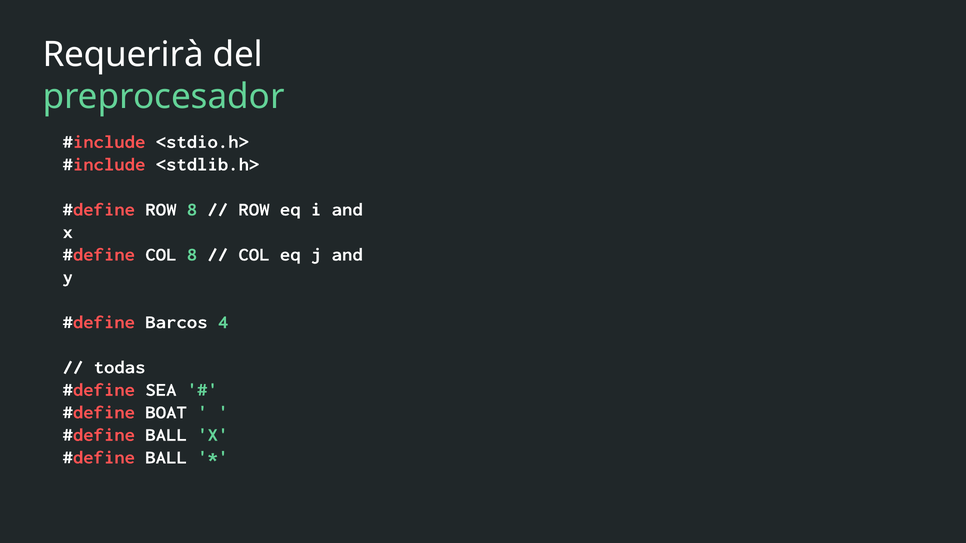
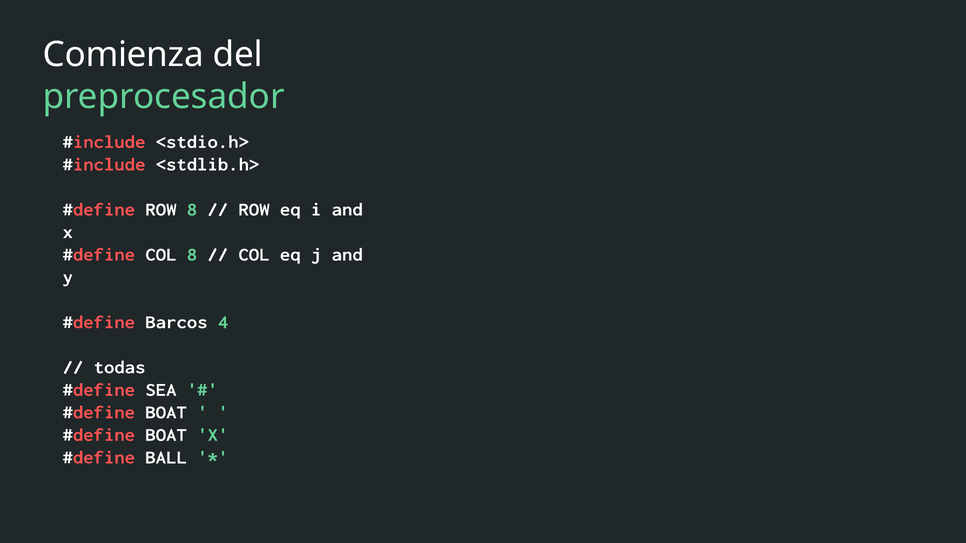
Requerirà: Requerirà -> Comienza
BALL at (166, 435): BALL -> BOAT
